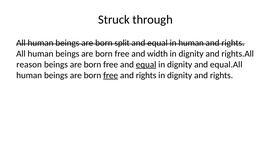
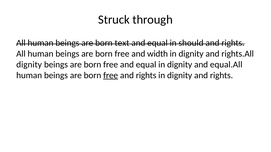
split: split -> text
in human: human -> should
reason at (29, 65): reason -> dignity
equal at (146, 65) underline: present -> none
